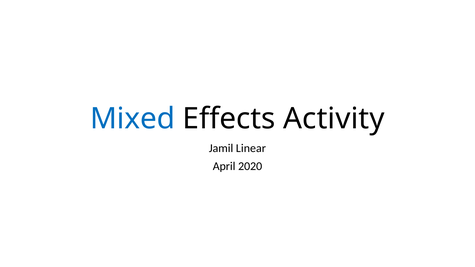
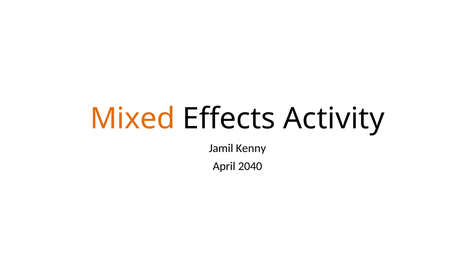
Mixed colour: blue -> orange
Linear: Linear -> Kenny
2020: 2020 -> 2040
